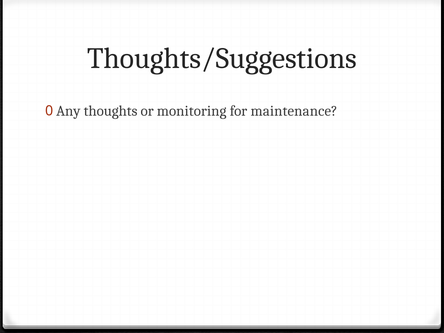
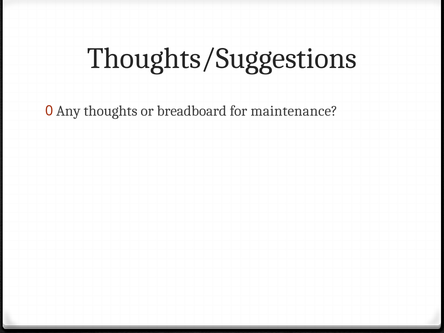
monitoring: monitoring -> breadboard
